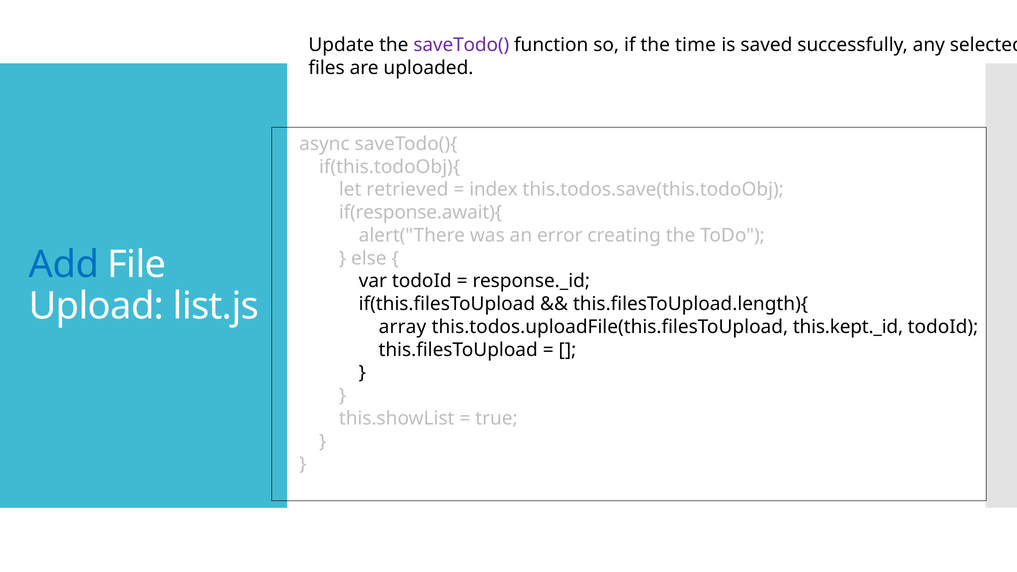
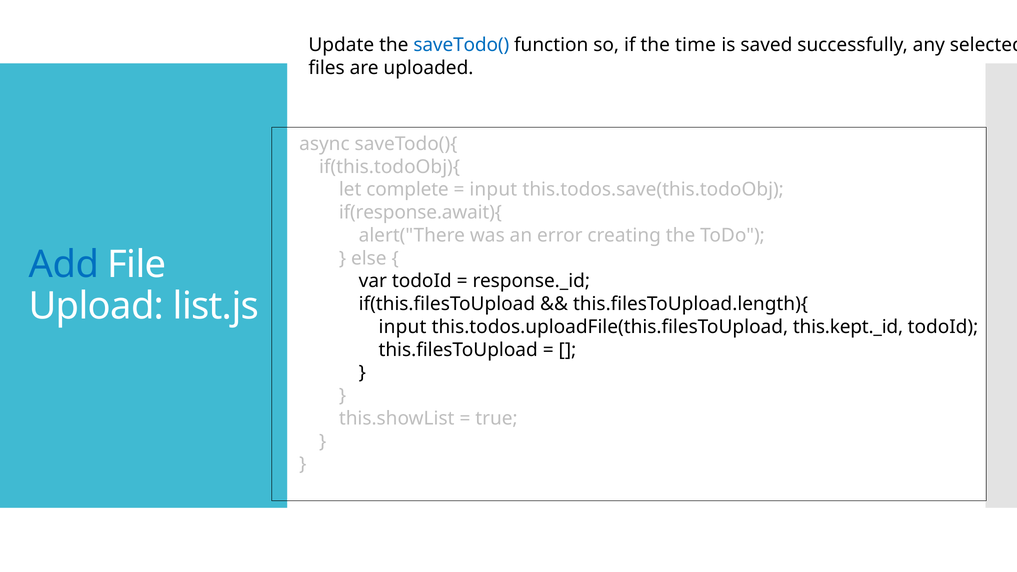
saveTodo( colour: purple -> blue
retrieved: retrieved -> complete
index at (494, 190): index -> input
array at (403, 327): array -> input
